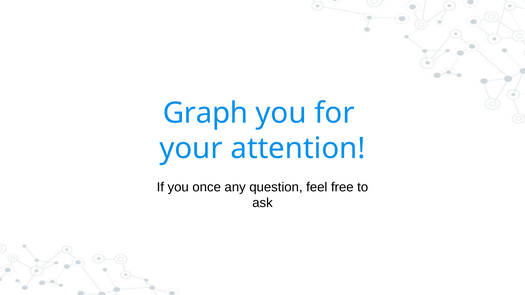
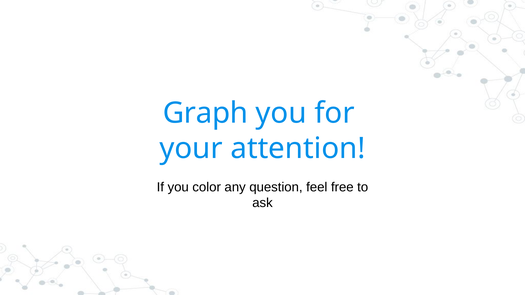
once: once -> color
